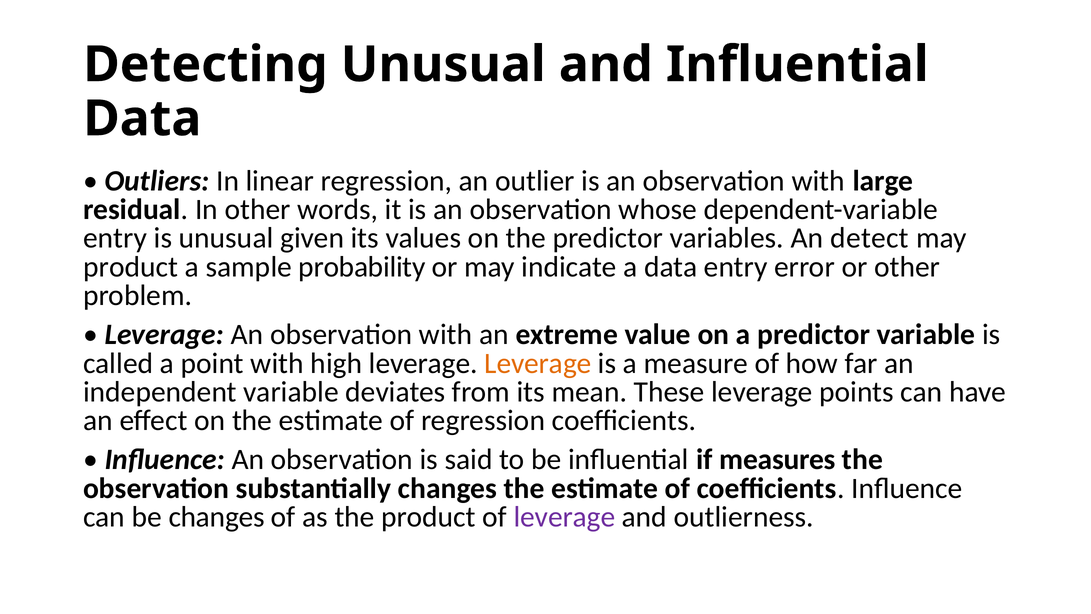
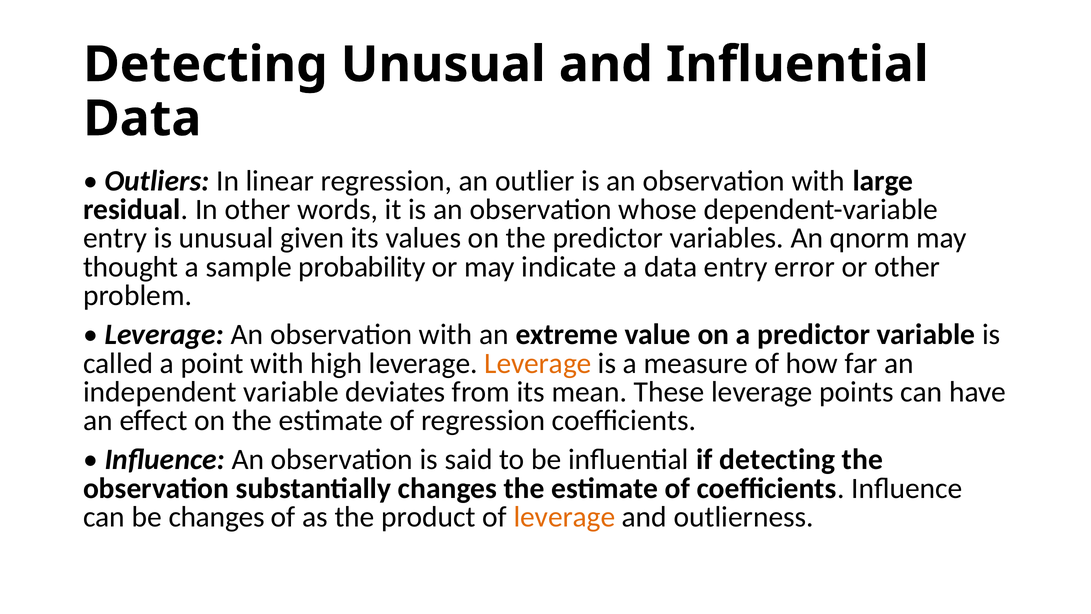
detect: detect -> qnorm
product at (131, 267): product -> thought
if measures: measures -> detecting
leverage at (565, 517) colour: purple -> orange
